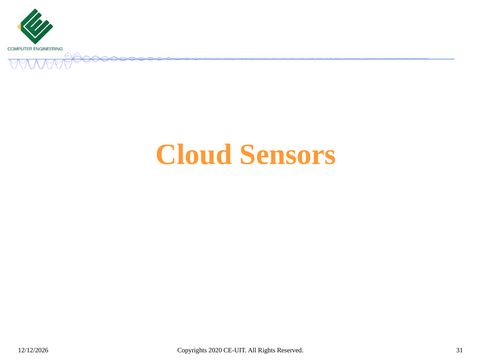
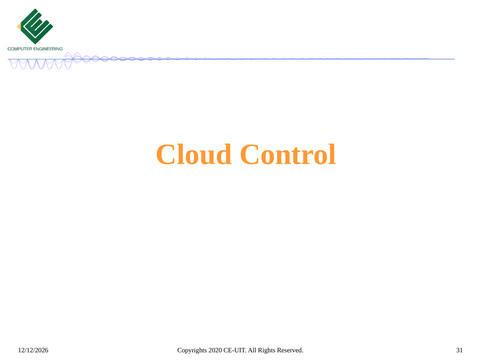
Sensors: Sensors -> Control
